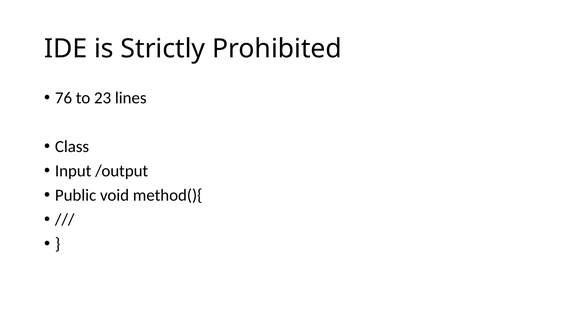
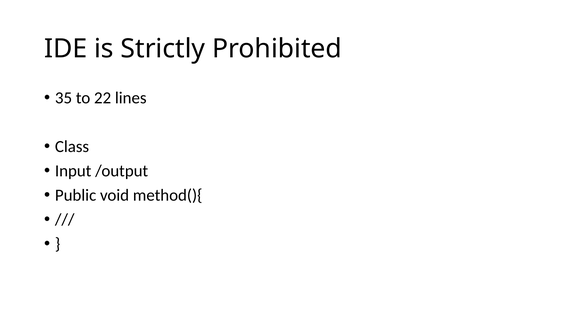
76: 76 -> 35
23: 23 -> 22
